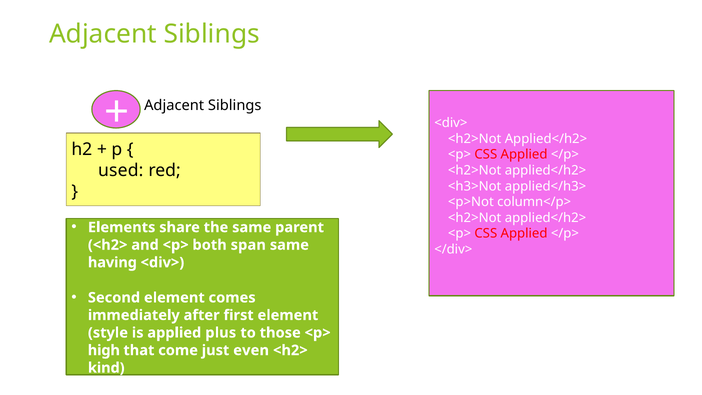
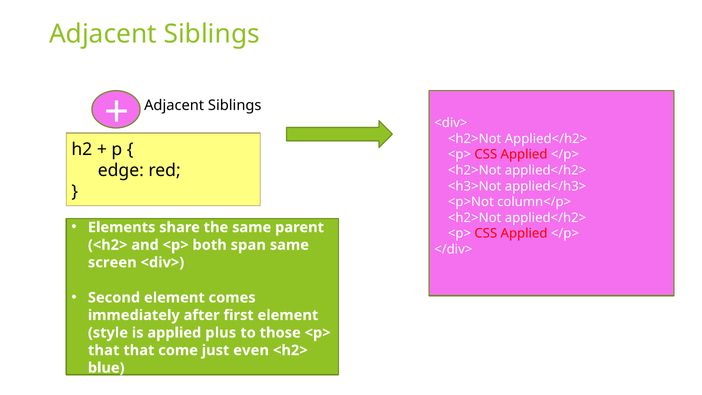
used: used -> edge
having: having -> screen
high at (104, 350): high -> that
kind: kind -> blue
